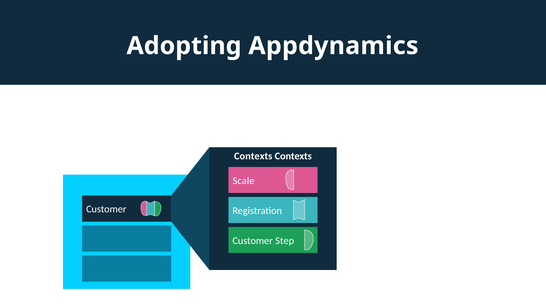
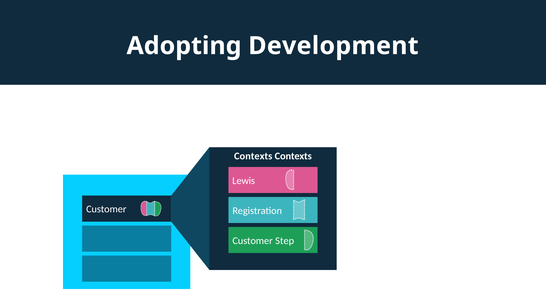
Appdynamics: Appdynamics -> Development
Scale: Scale -> Lewis
